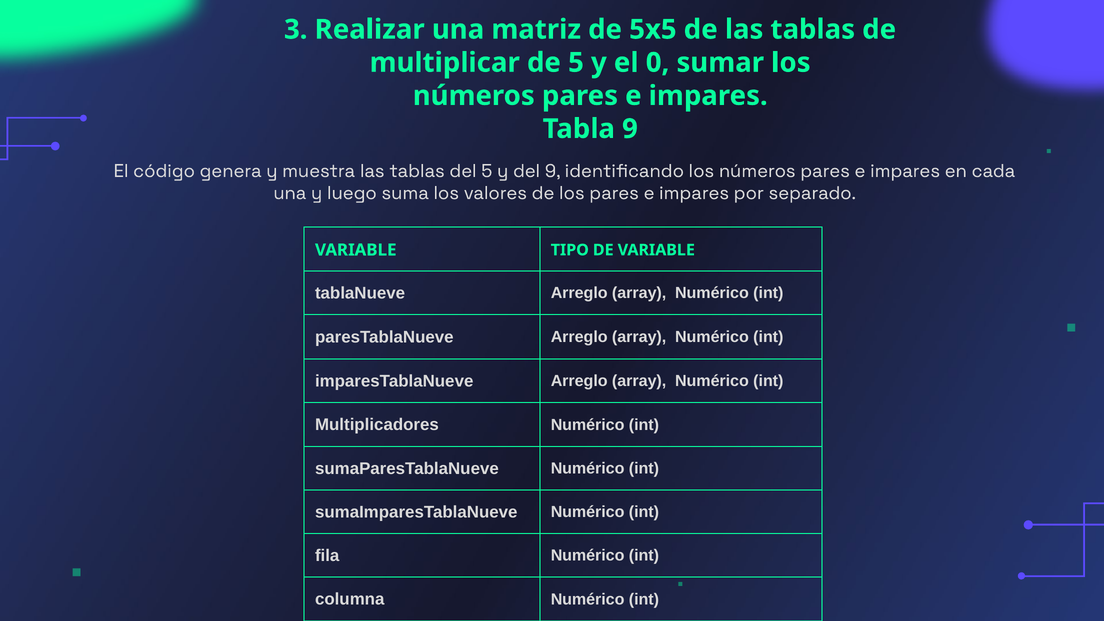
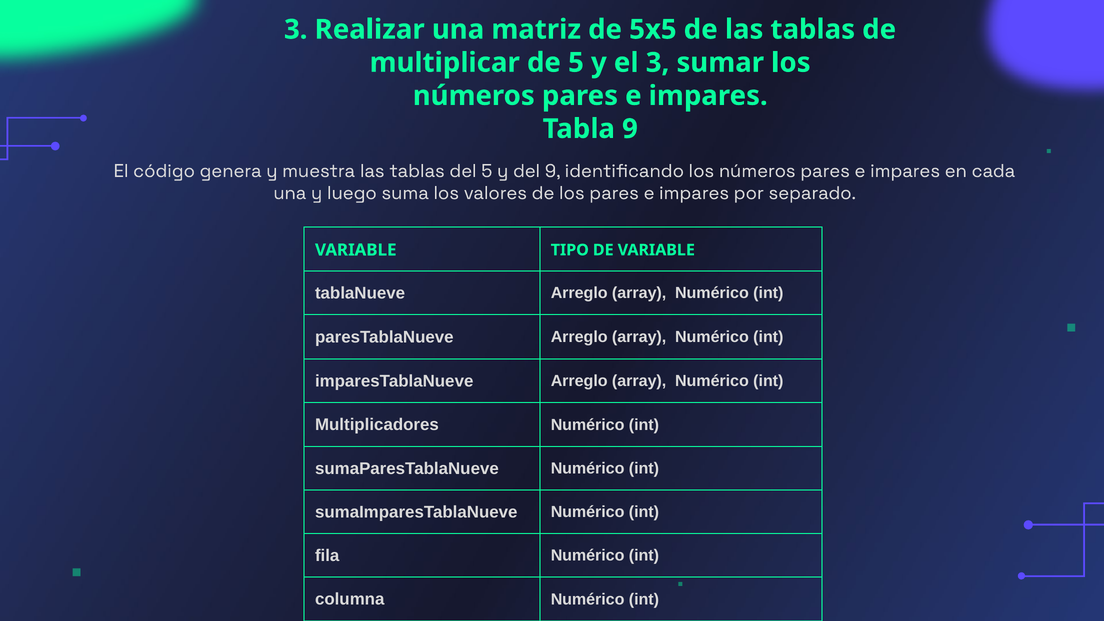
el 0: 0 -> 3
